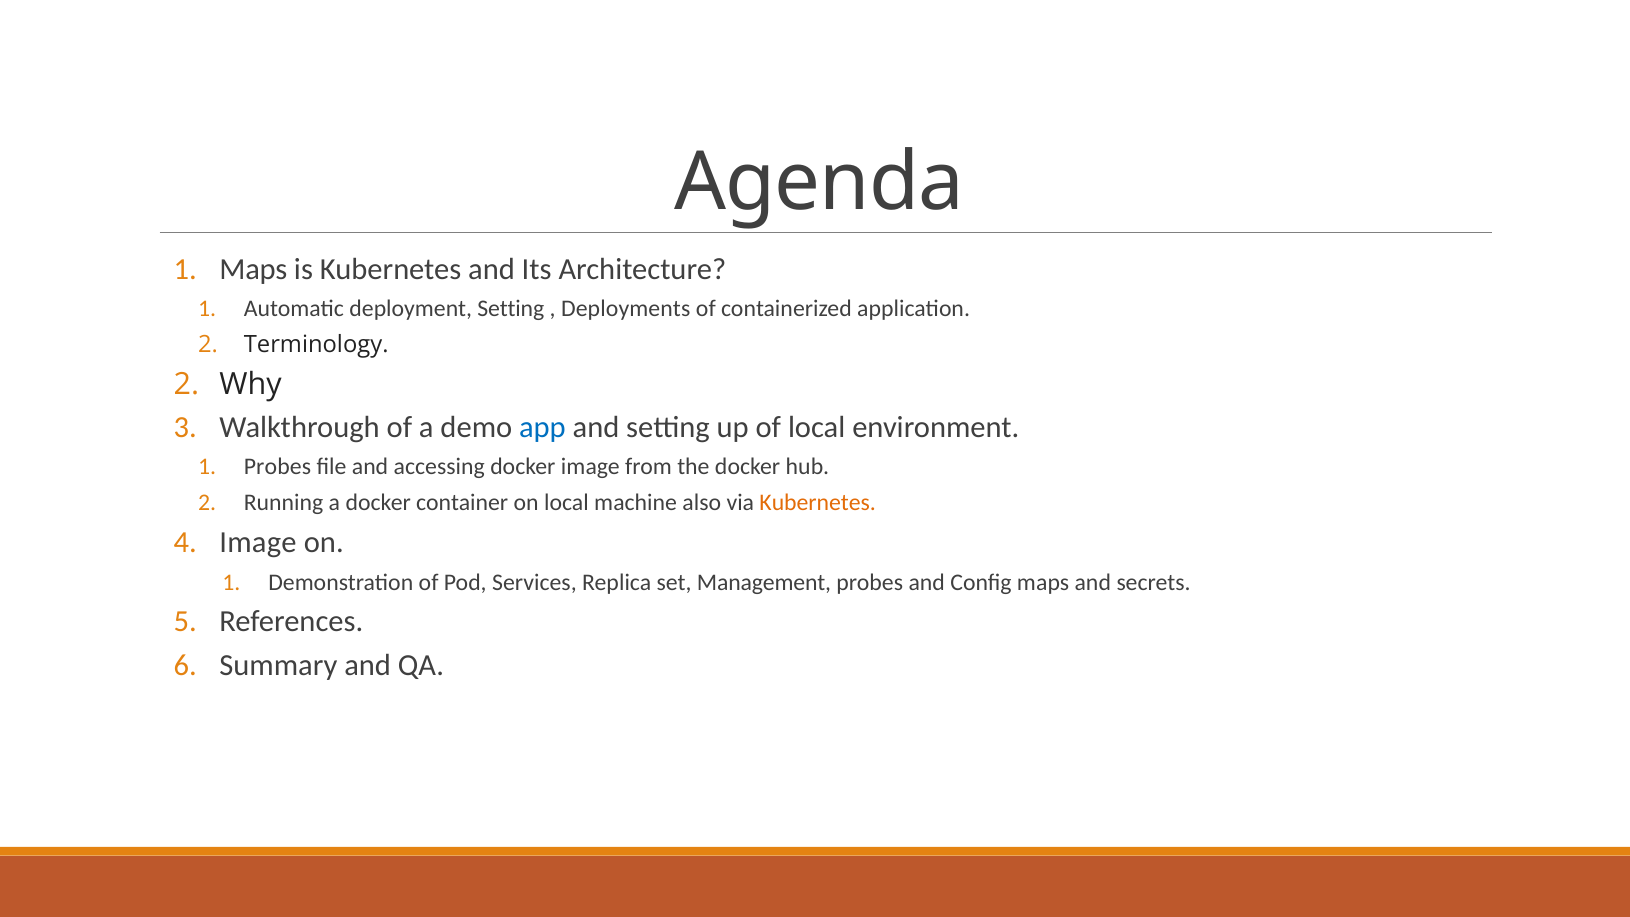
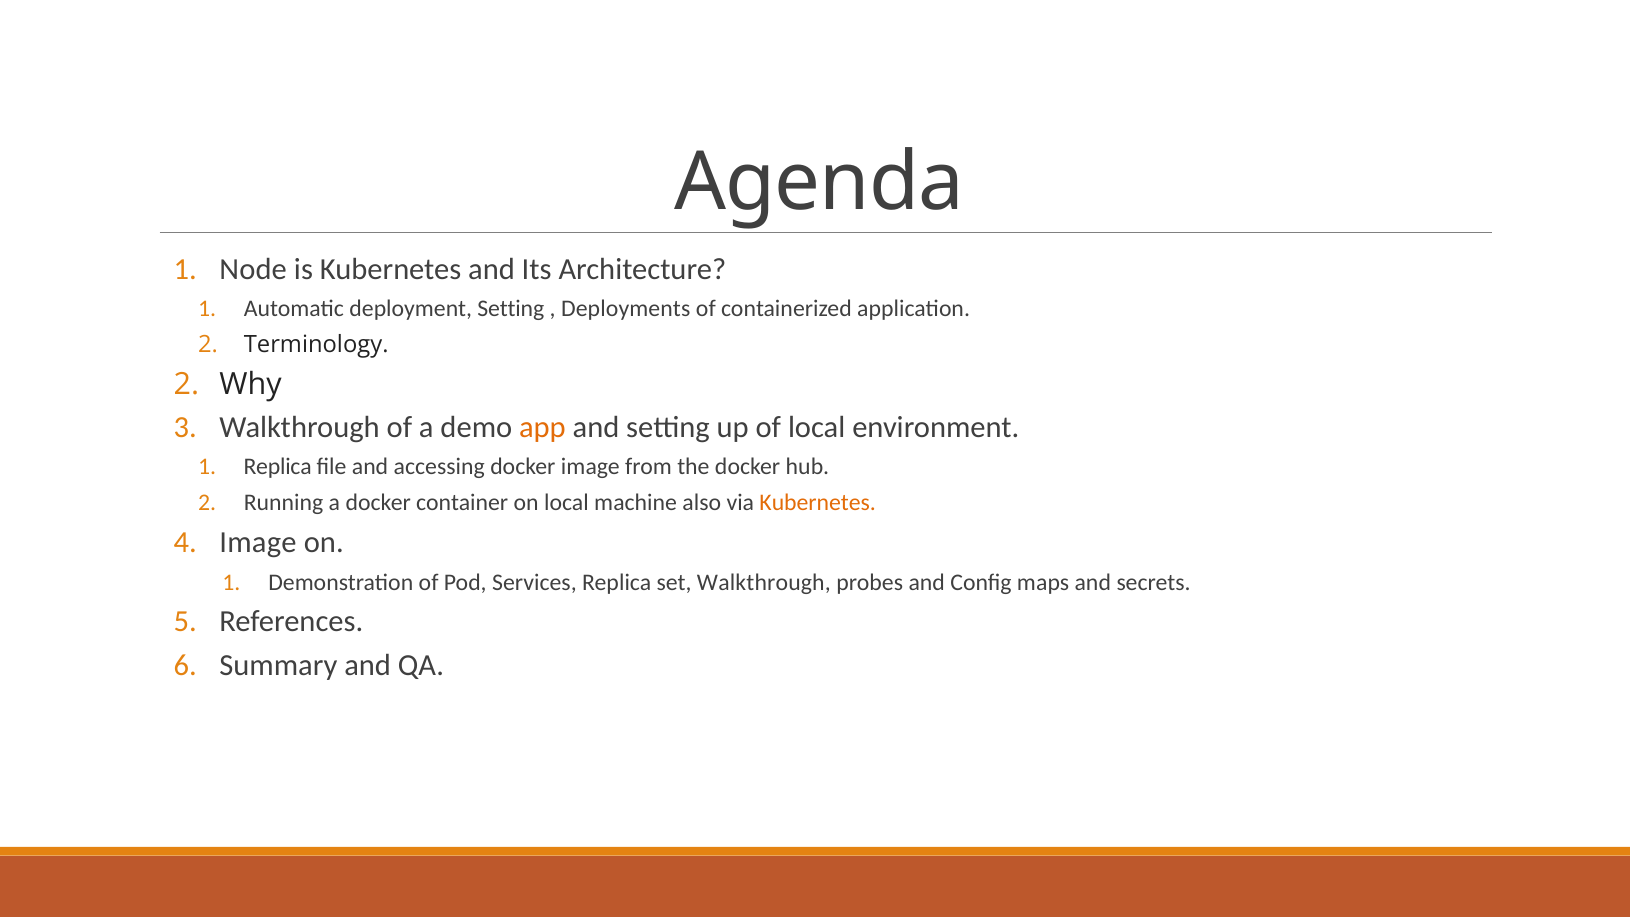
Maps at (253, 269): Maps -> Node
app colour: blue -> orange
Probes at (277, 467): Probes -> Replica
set Management: Management -> Walkthrough
